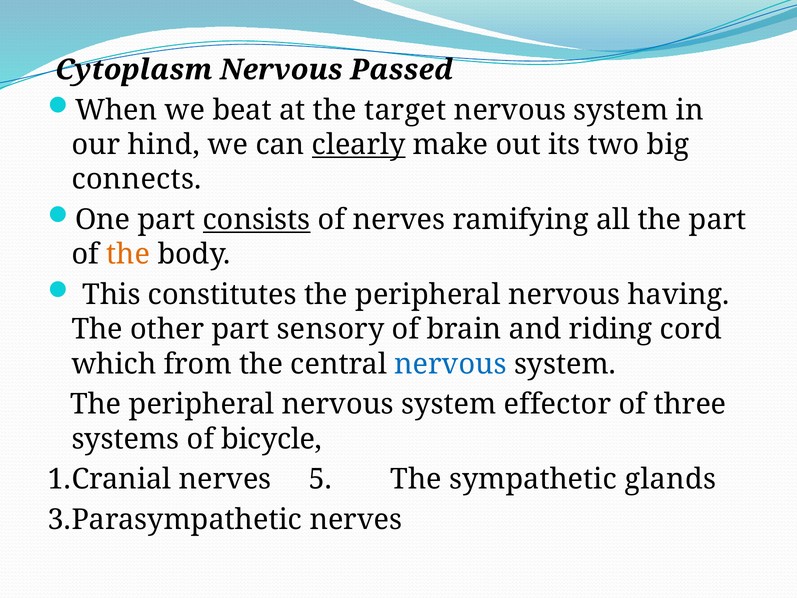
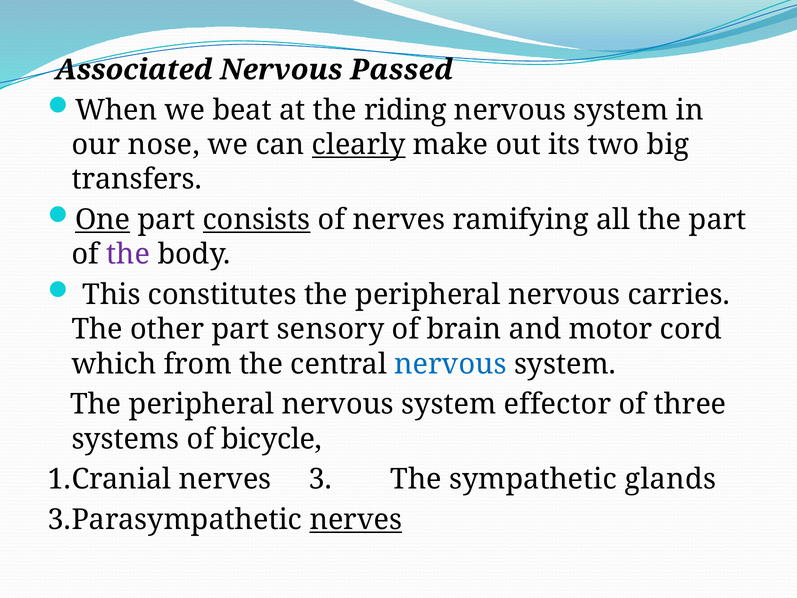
Cytoplasm: Cytoplasm -> Associated
target: target -> riding
hind: hind -> nose
connects: connects -> transfers
One underline: none -> present
the at (128, 254) colour: orange -> purple
having: having -> carries
riding: riding -> motor
5: 5 -> 3
nerves at (356, 520) underline: none -> present
